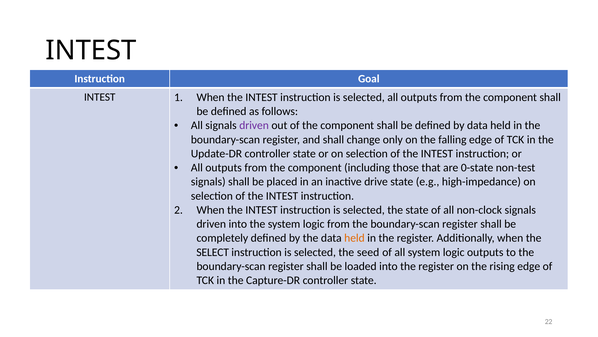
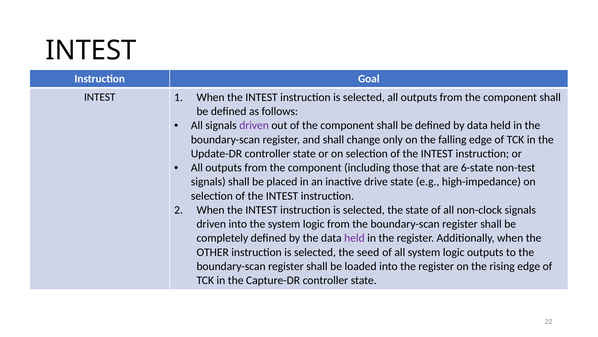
0-state: 0-state -> 6-state
held at (354, 238) colour: orange -> purple
SELECT: SELECT -> OTHER
